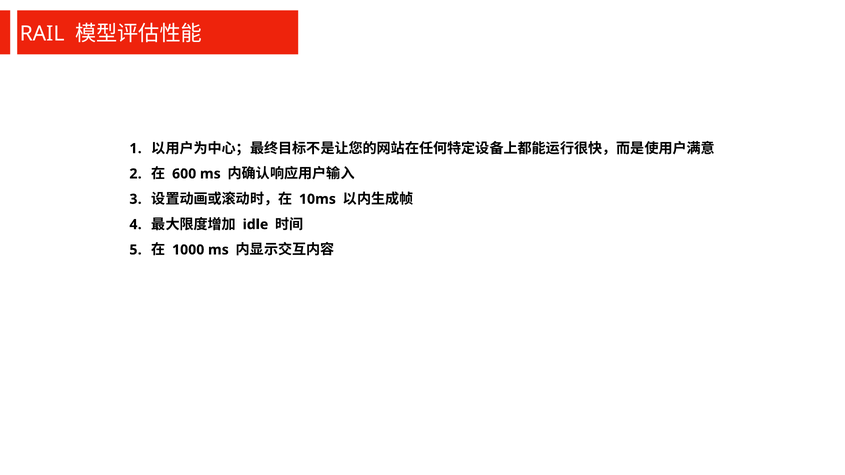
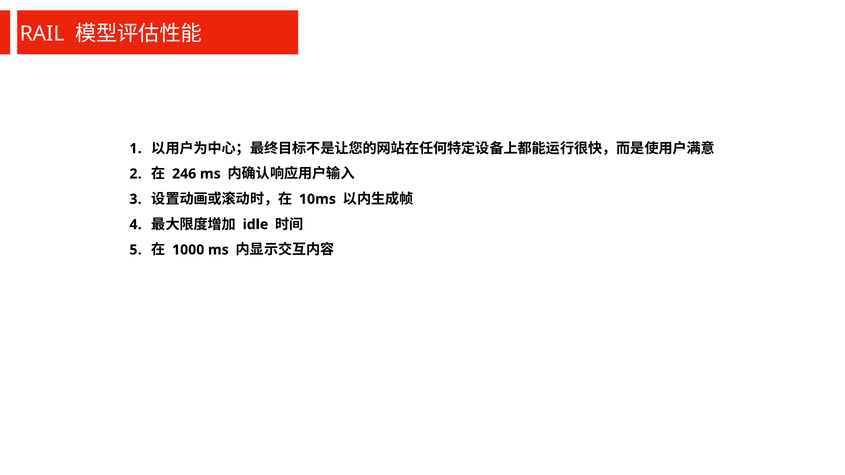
600: 600 -> 246
